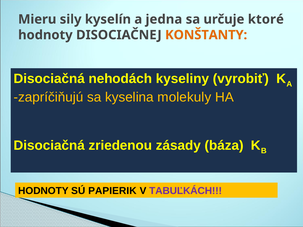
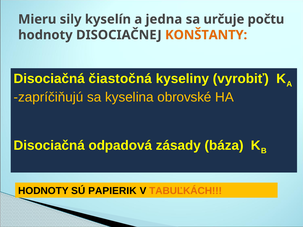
ktoré: ktoré -> počtu
nehodách: nehodách -> čiastočná
molekuly: molekuly -> obrovské
zriedenou: zriedenou -> odpadová
TABUĽKÁCH colour: purple -> orange
